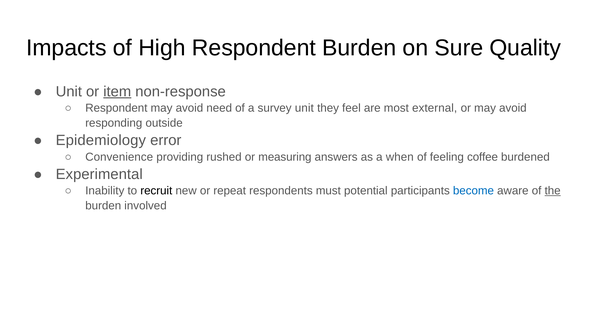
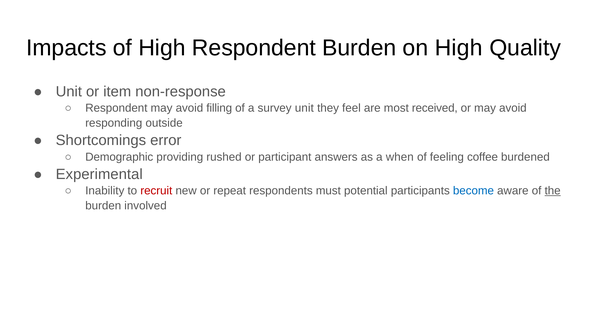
on Sure: Sure -> High
item underline: present -> none
need: need -> filling
external: external -> received
Epidemiology: Epidemiology -> Shortcomings
Convenience: Convenience -> Demographic
measuring: measuring -> participant
recruit colour: black -> red
